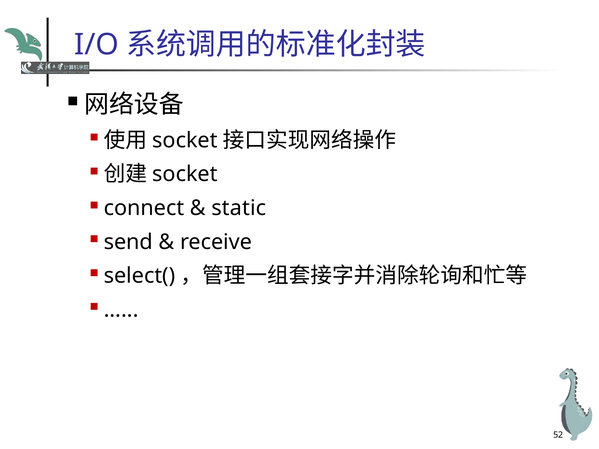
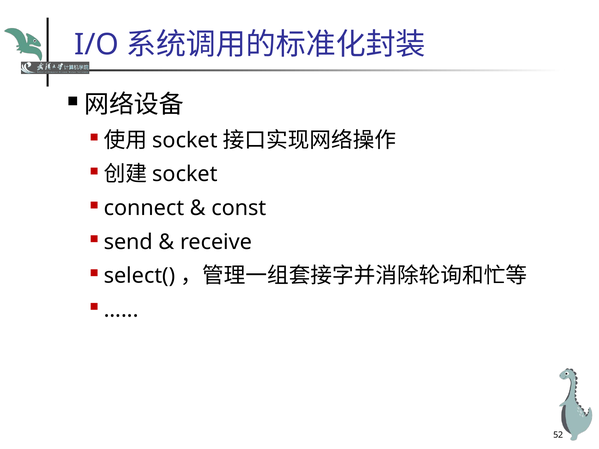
static: static -> const
